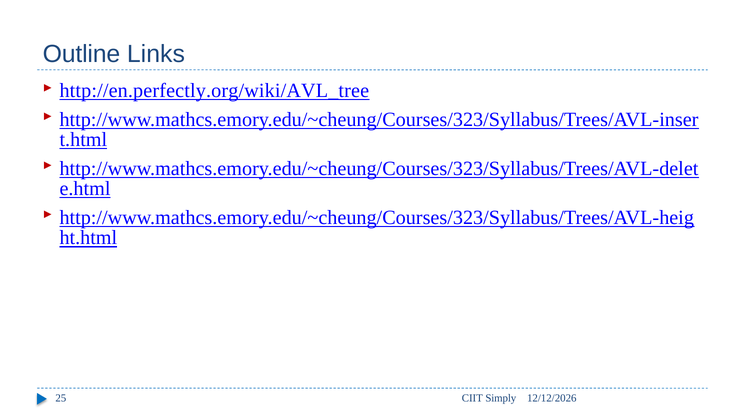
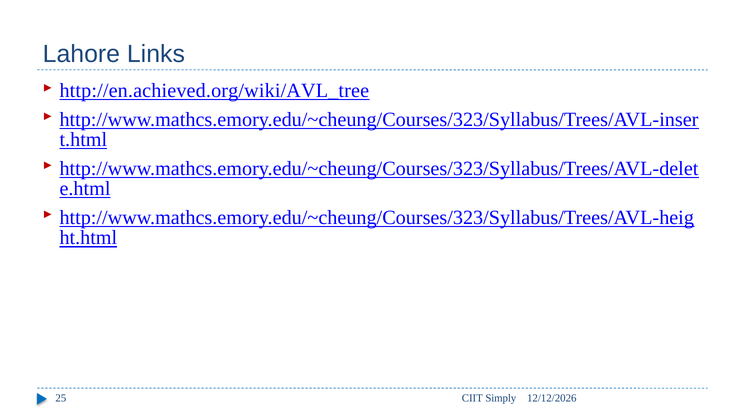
Outline: Outline -> Lahore
http://en.perfectly.org/wiki/AVL_tree: http://en.perfectly.org/wiki/AVL_tree -> http://en.achieved.org/wiki/AVL_tree
